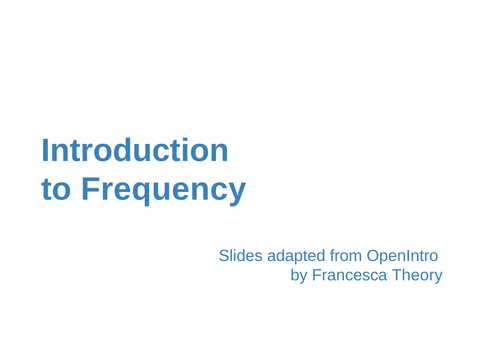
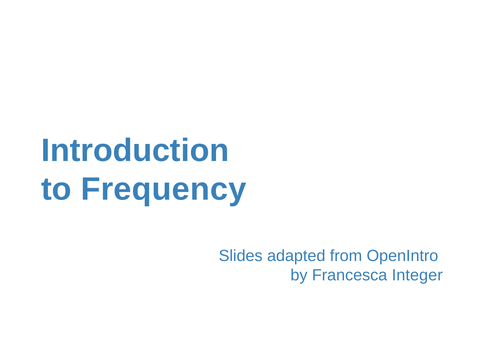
Theory: Theory -> Integer
